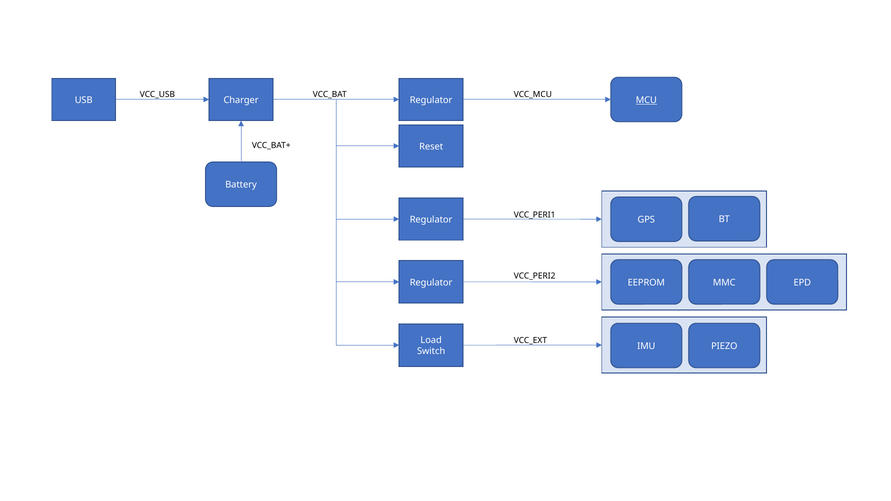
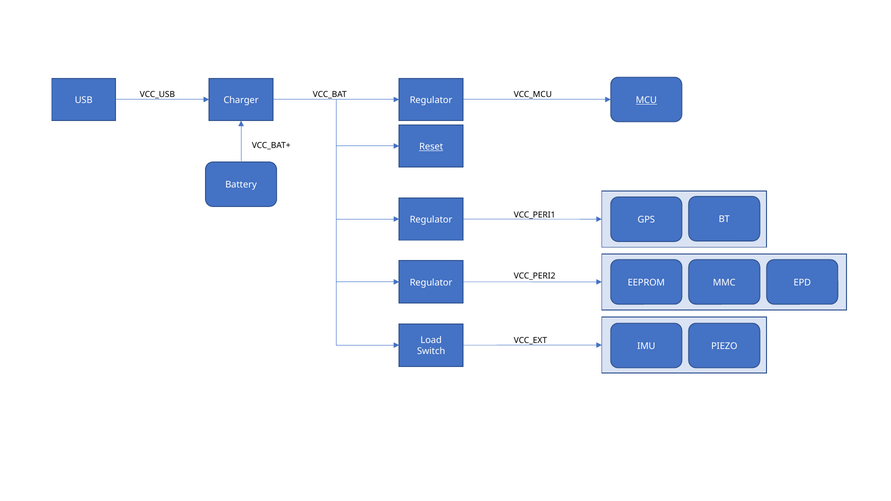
Reset underline: none -> present
